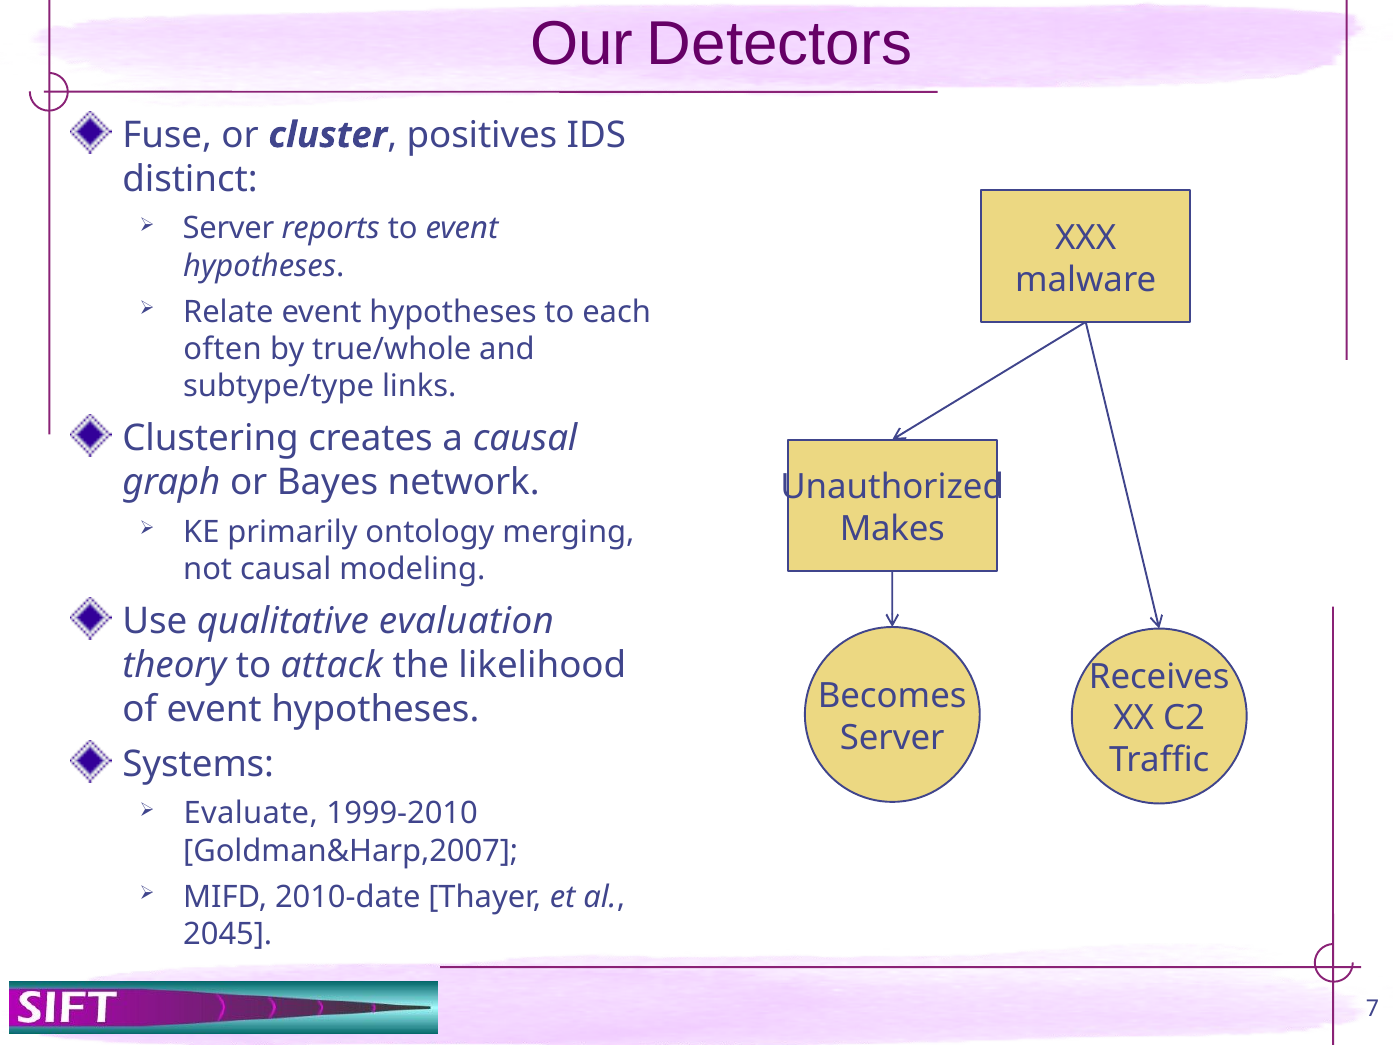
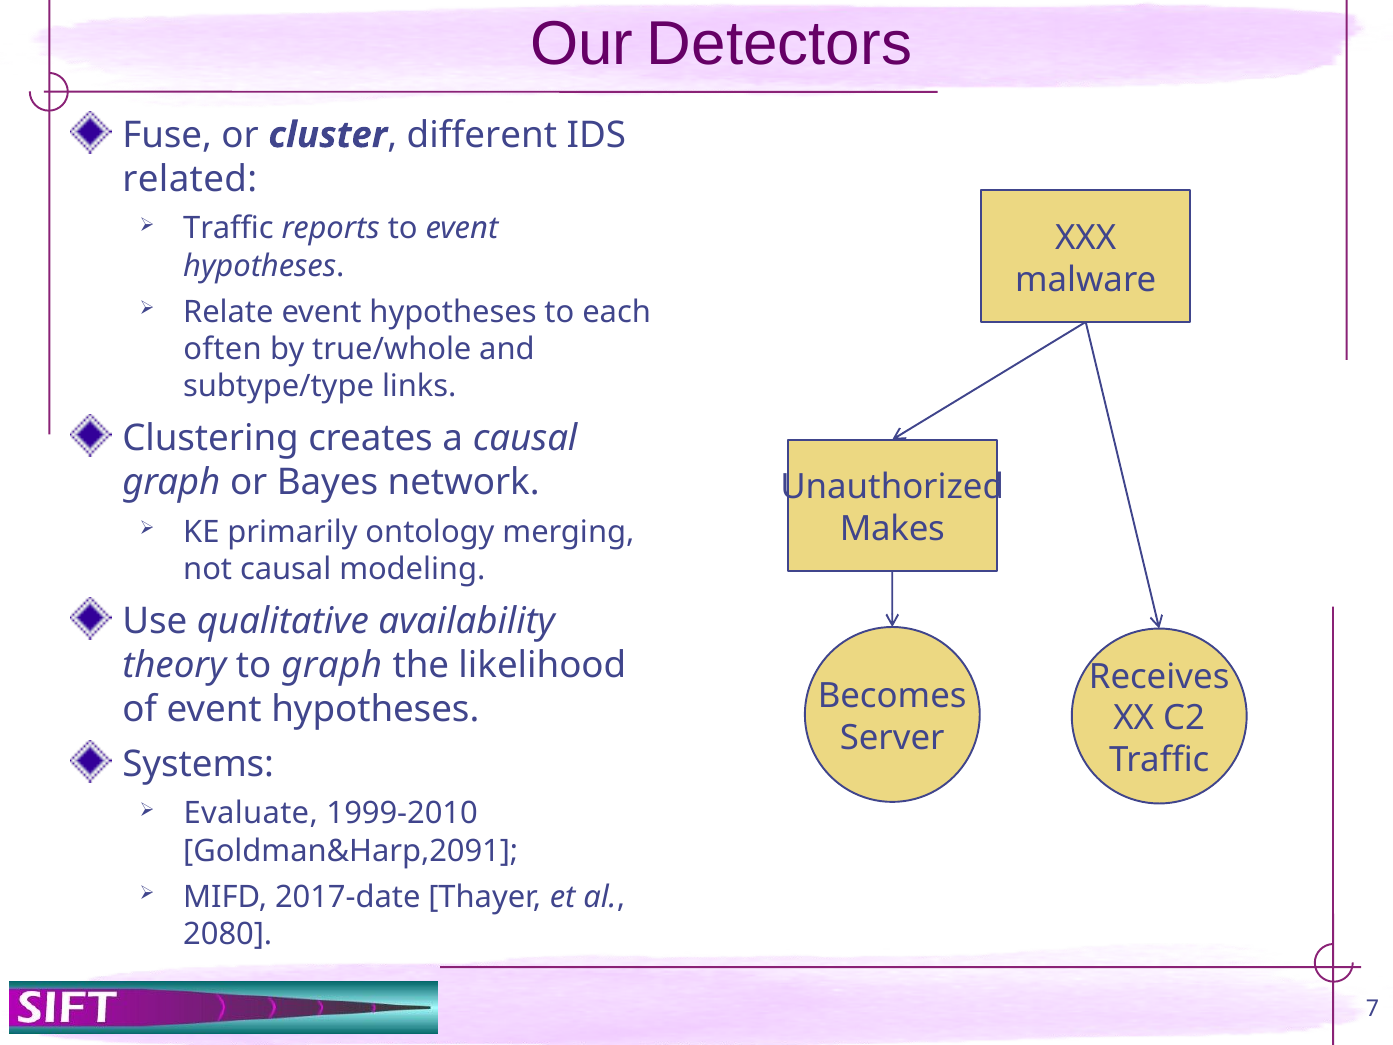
positives: positives -> different
distinct: distinct -> related
Server at (229, 229): Server -> Traffic
evaluation: evaluation -> availability
to attack: attack -> graph
Goldman&Harp,2007: Goldman&Harp,2007 -> Goldman&Harp,2091
2010-date: 2010-date -> 2017-date
2045: 2045 -> 2080
